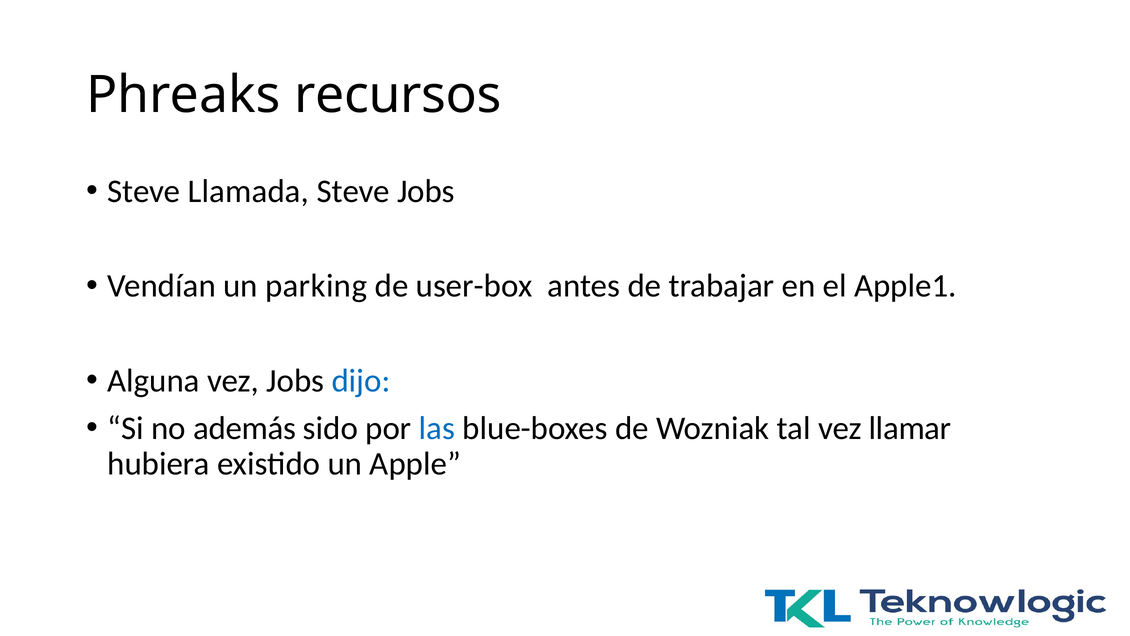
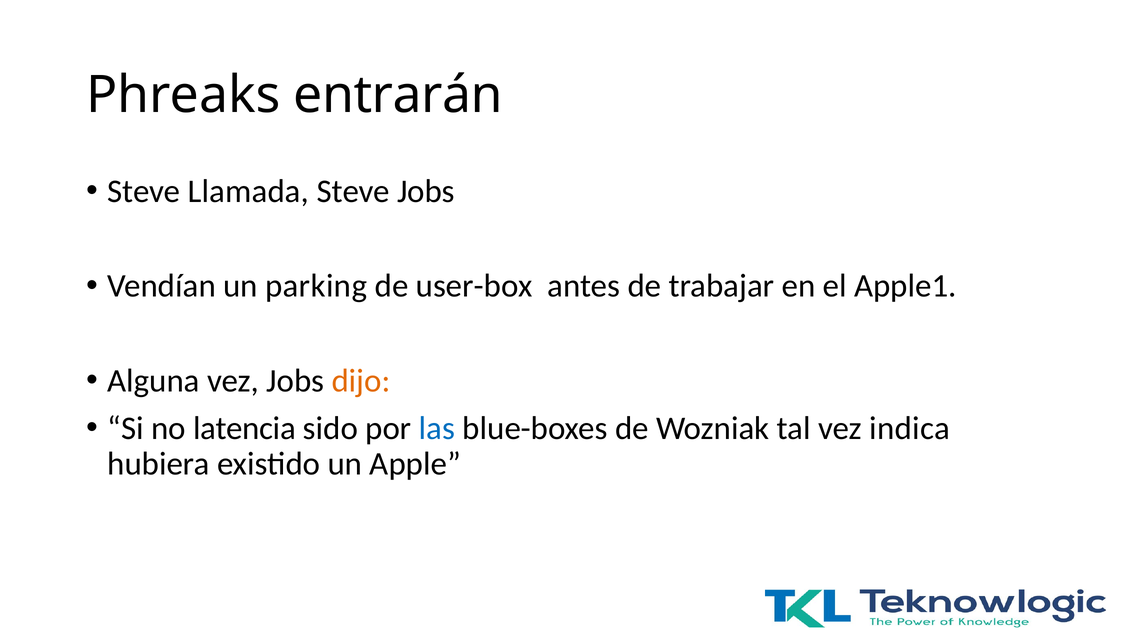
recursos: recursos -> entrarán
dijo colour: blue -> orange
además: además -> latencia
llamar: llamar -> indica
